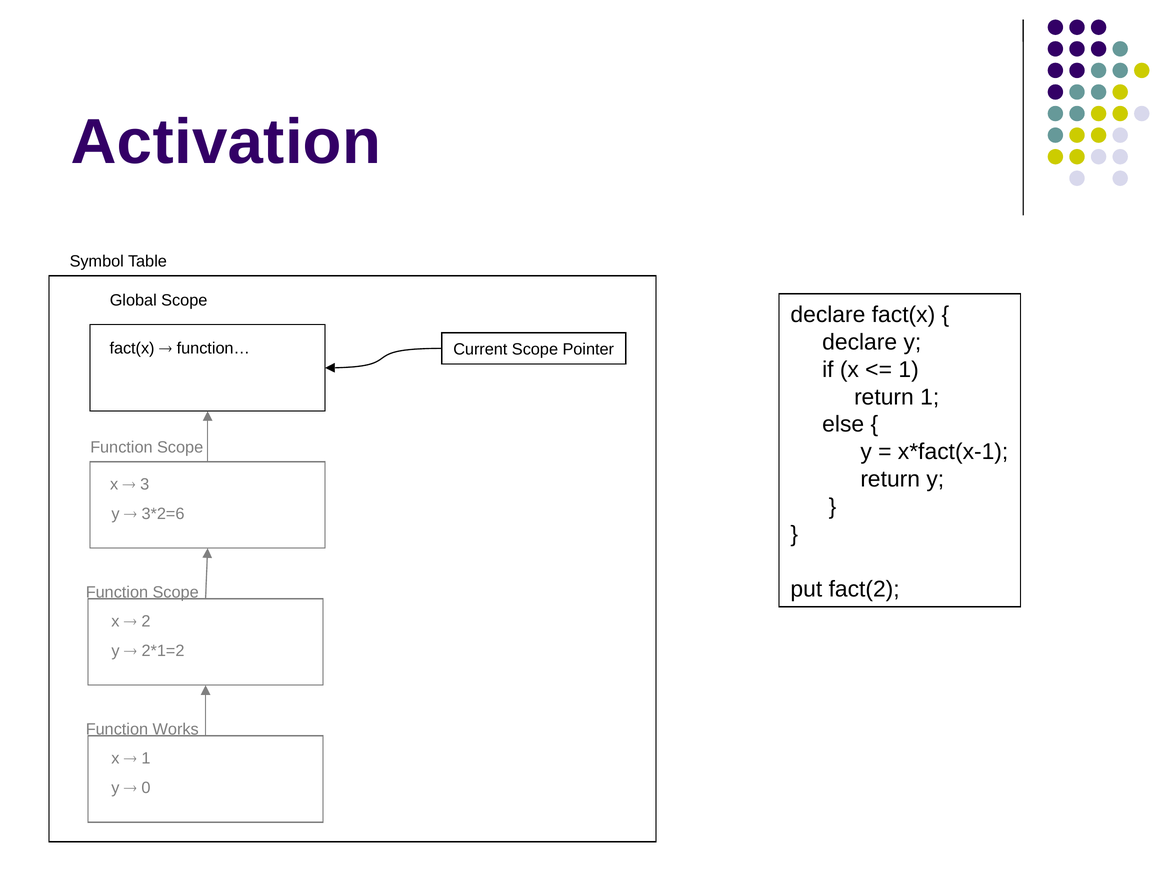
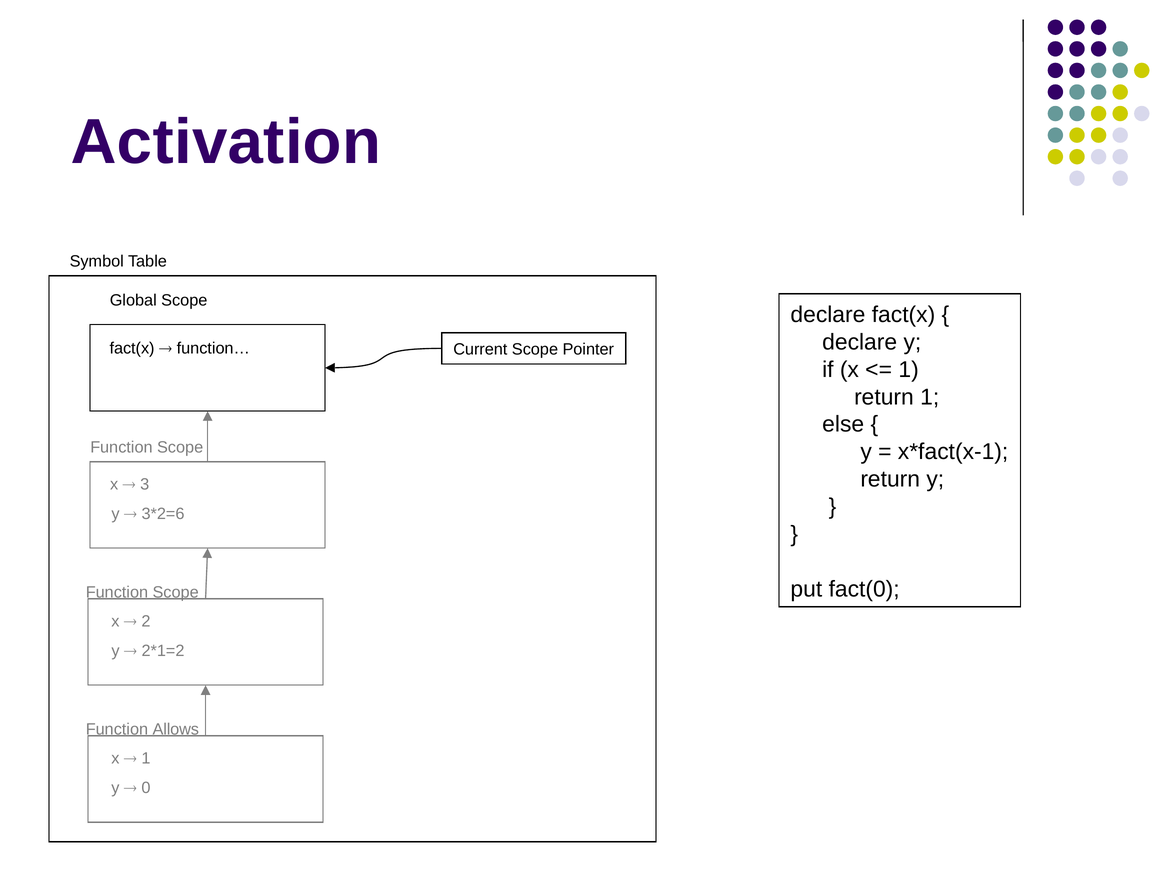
fact(2: fact(2 -> fact(0
Works: Works -> Allows
